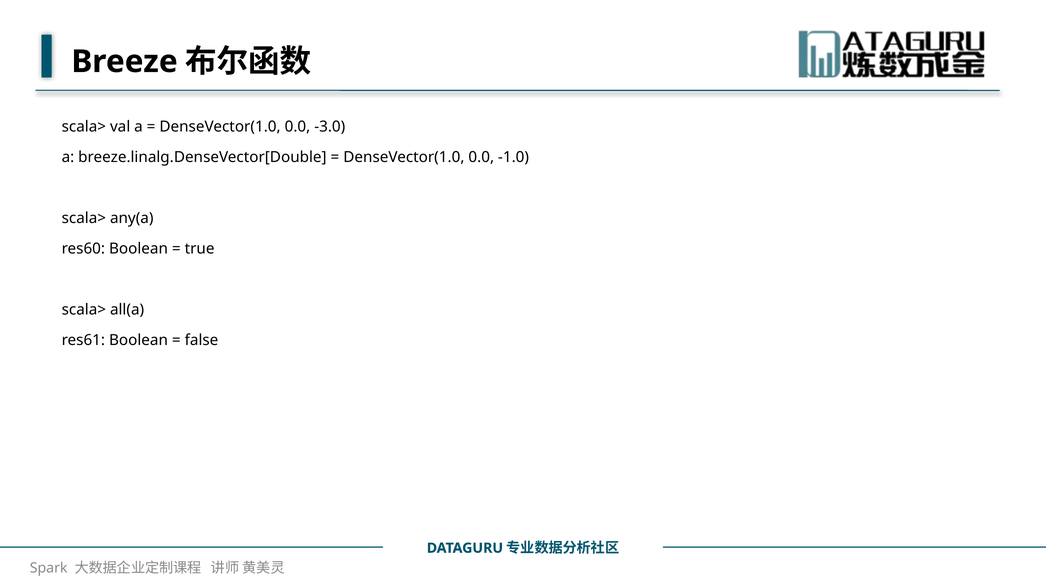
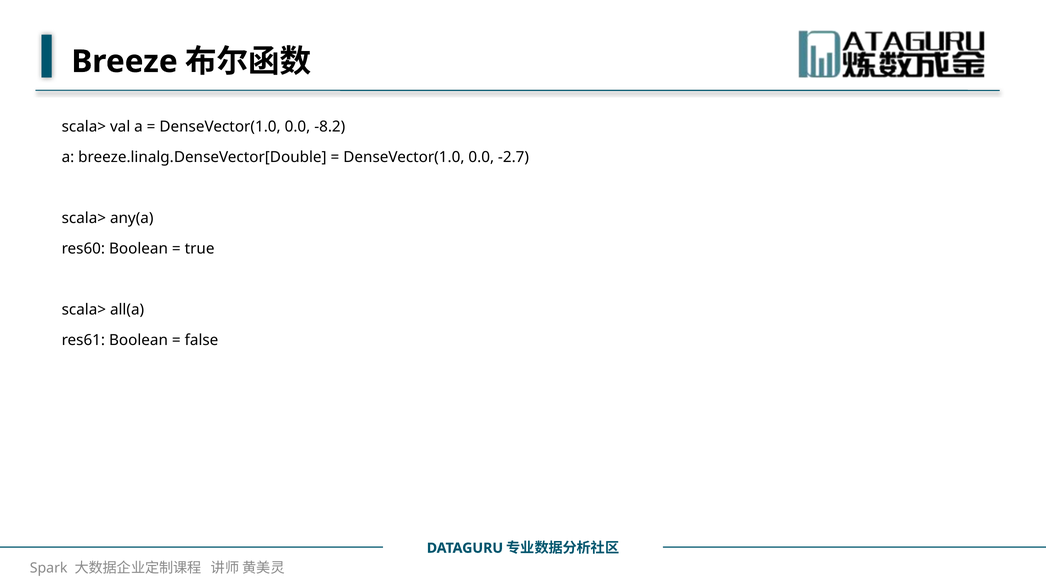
-3.0: -3.0 -> -8.2
-1.0: -1.0 -> -2.7
